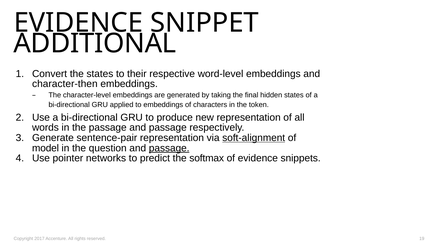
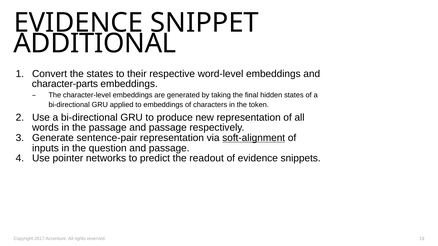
character-then: character-then -> character-parts
model: model -> inputs
passage at (169, 148) underline: present -> none
softmax: softmax -> readout
